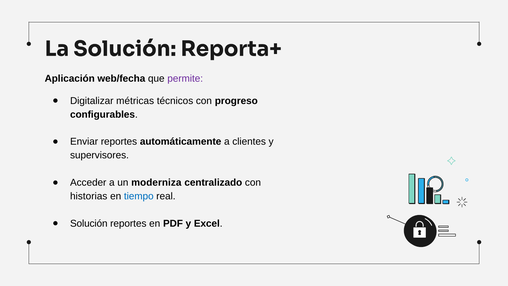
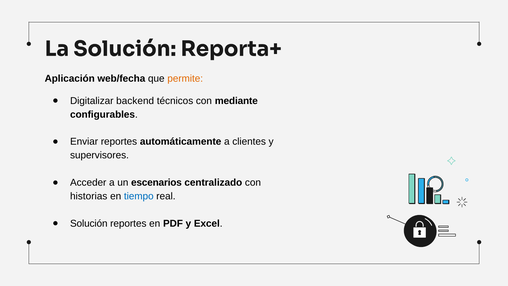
permite colour: purple -> orange
métricas: métricas -> backend
progreso: progreso -> mediante
moderniza: moderniza -> escenarios
